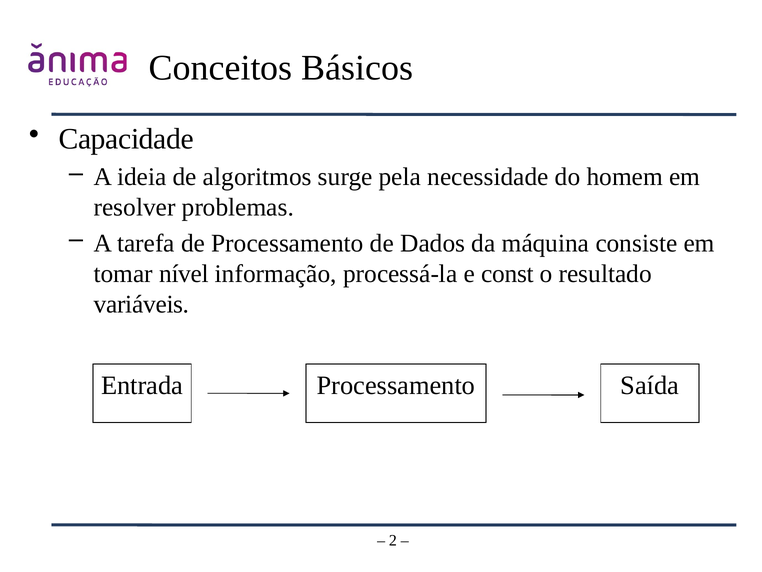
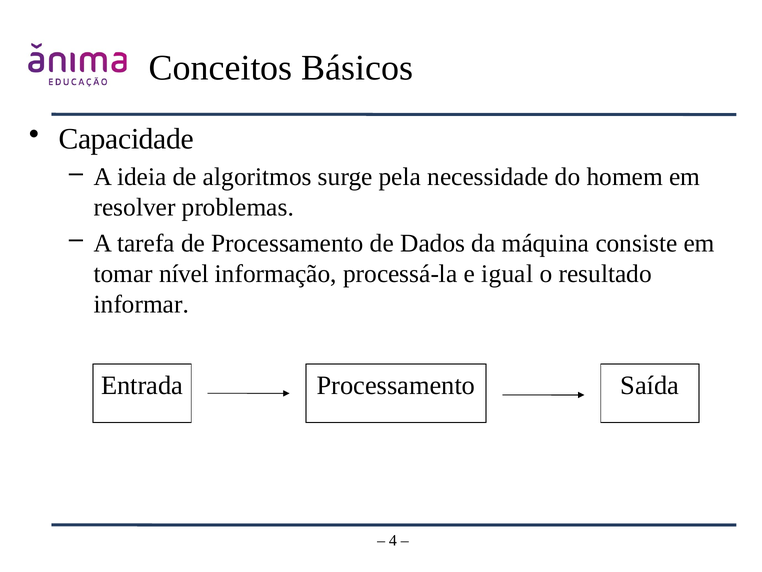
const: const -> igual
variáveis: variáveis -> informar
2: 2 -> 4
